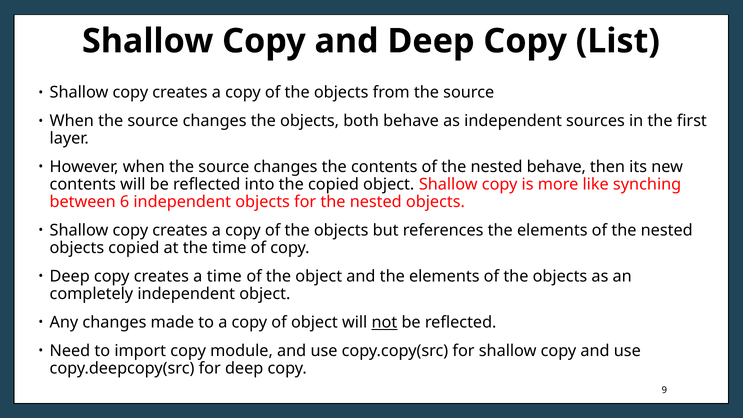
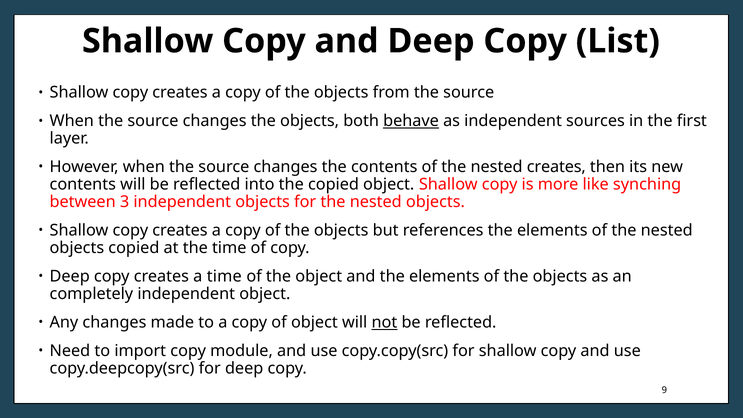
behave at (411, 121) underline: none -> present
nested behave: behave -> creates
6: 6 -> 3
